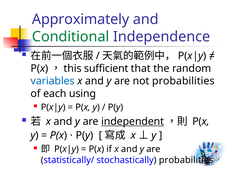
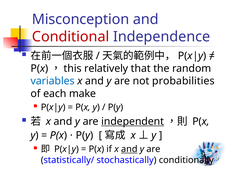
Approximately: Approximately -> Misconception
Conditional colour: green -> red
sufficient: sufficient -> relatively
using: using -> make
and at (129, 148) underline: none -> present
stochastically probabilities: probabilities -> conditionally
